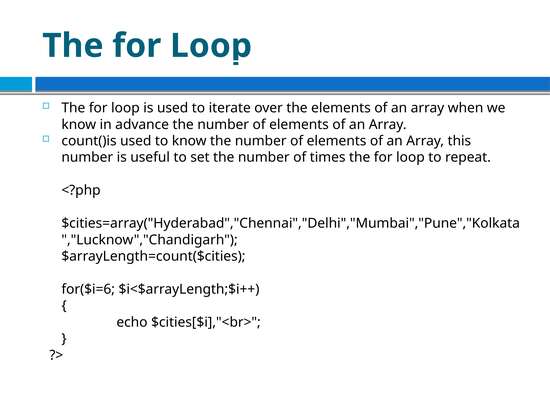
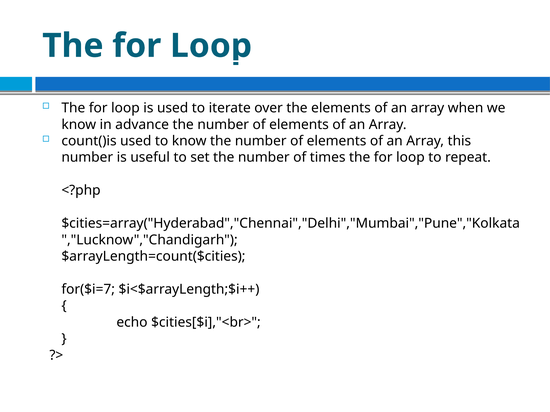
for($i=6: for($i=6 -> for($i=7
